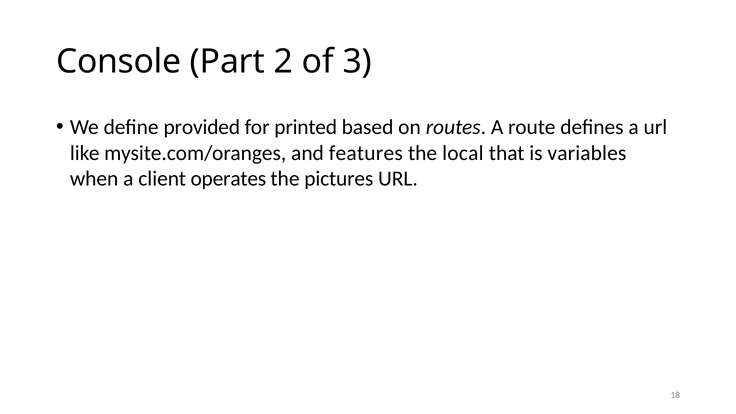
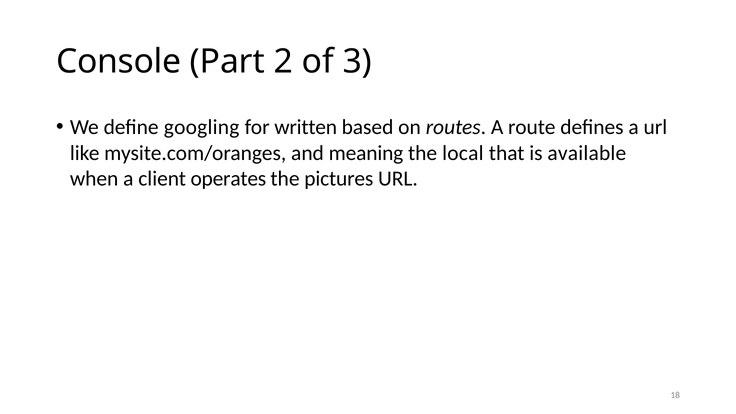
provided: provided -> googling
printed: printed -> written
features: features -> meaning
variables: variables -> available
